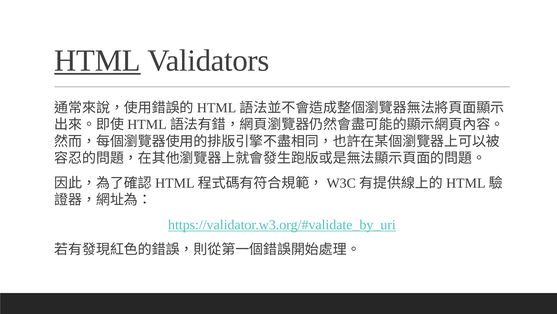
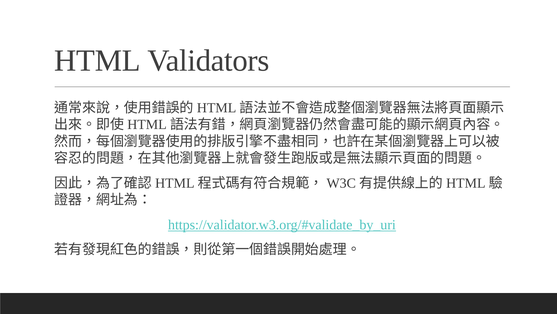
HTML underline: present -> none
